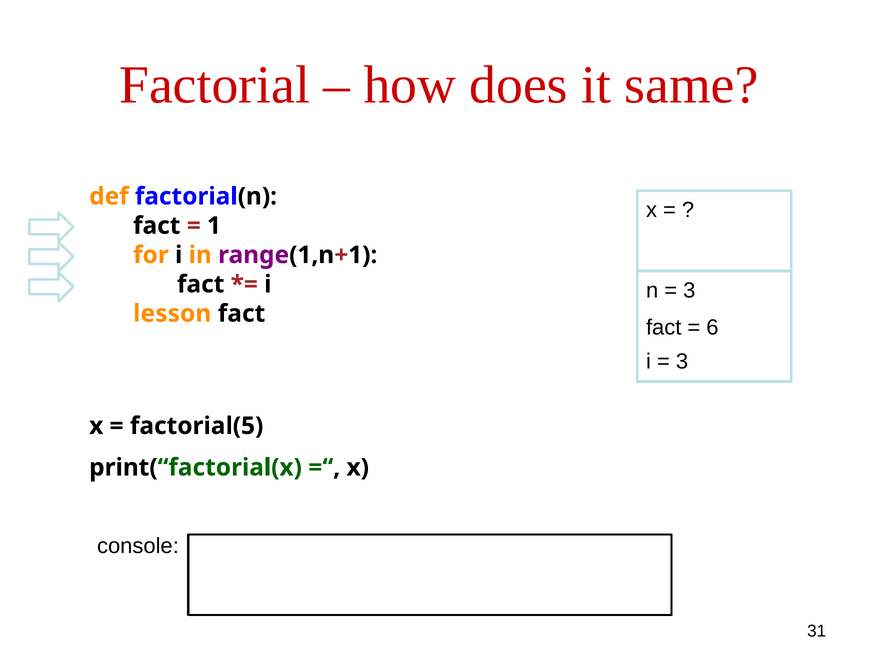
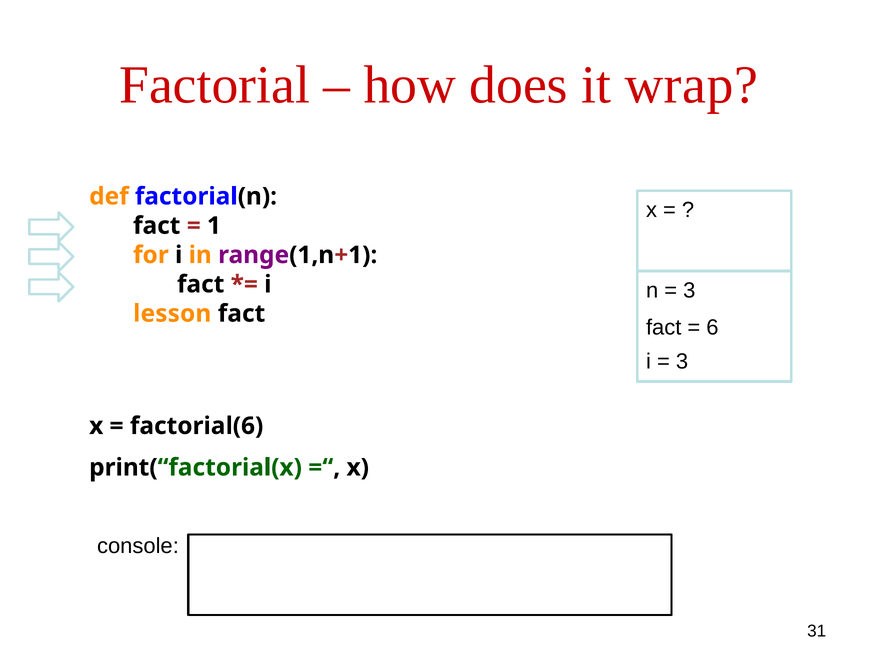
same: same -> wrap
factorial(5: factorial(5 -> factorial(6
